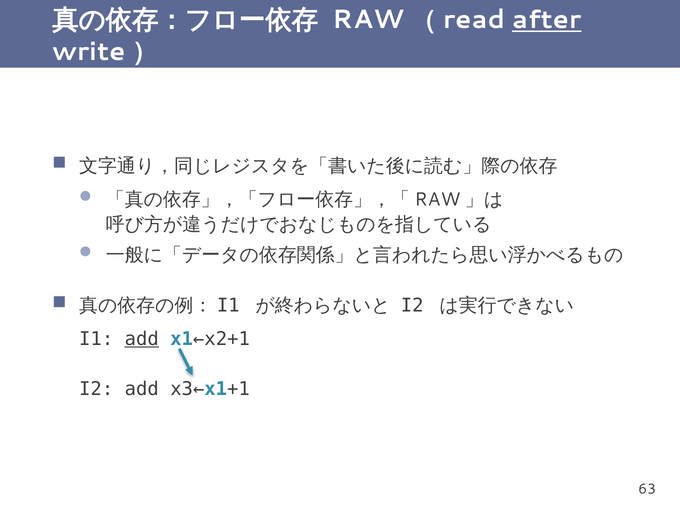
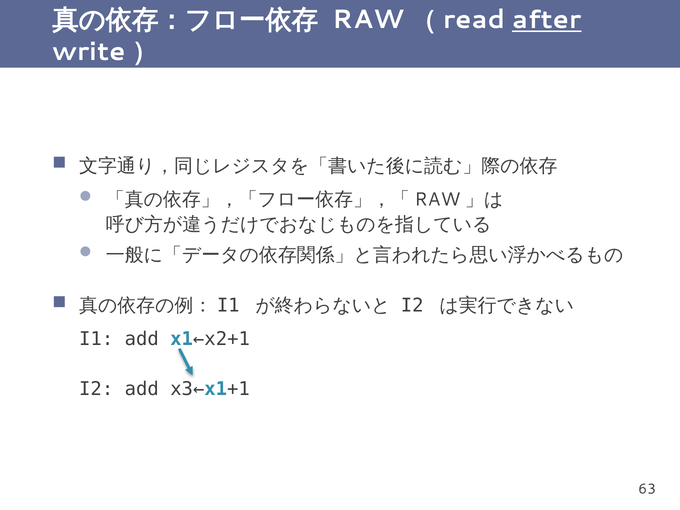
add at (142, 339) underline: present -> none
